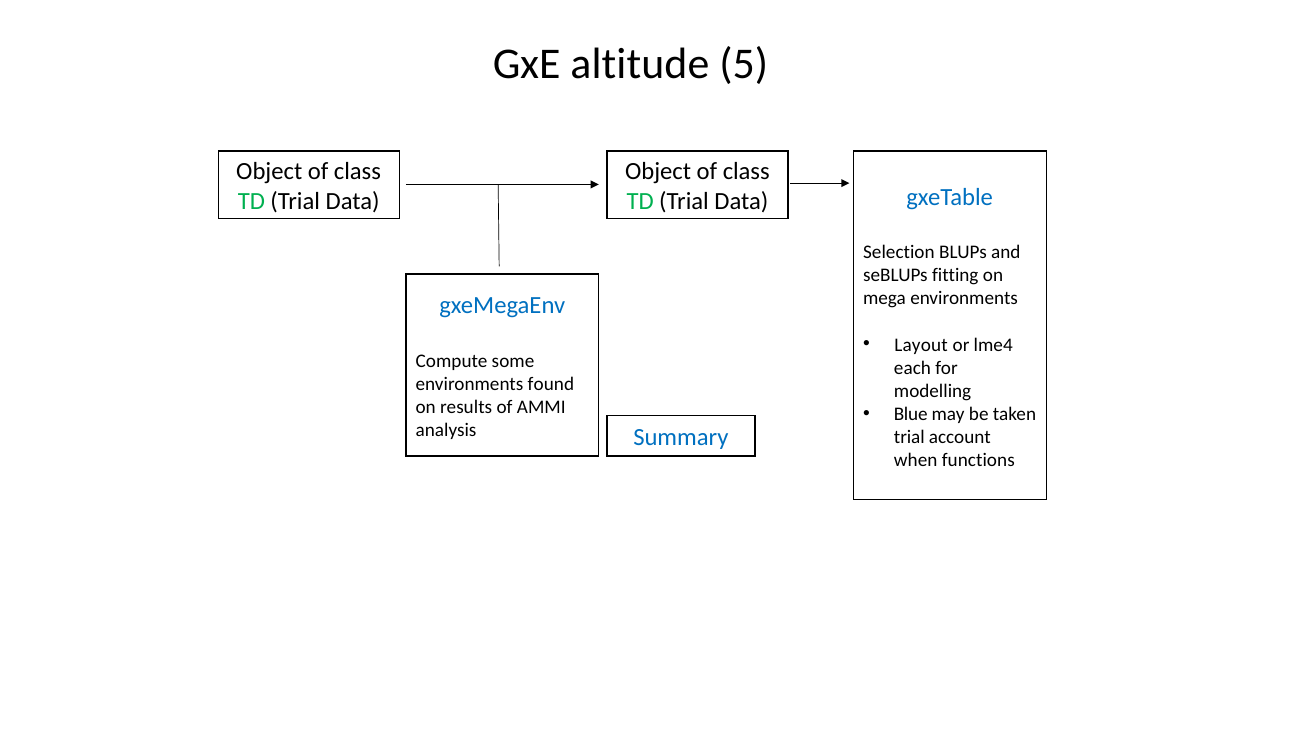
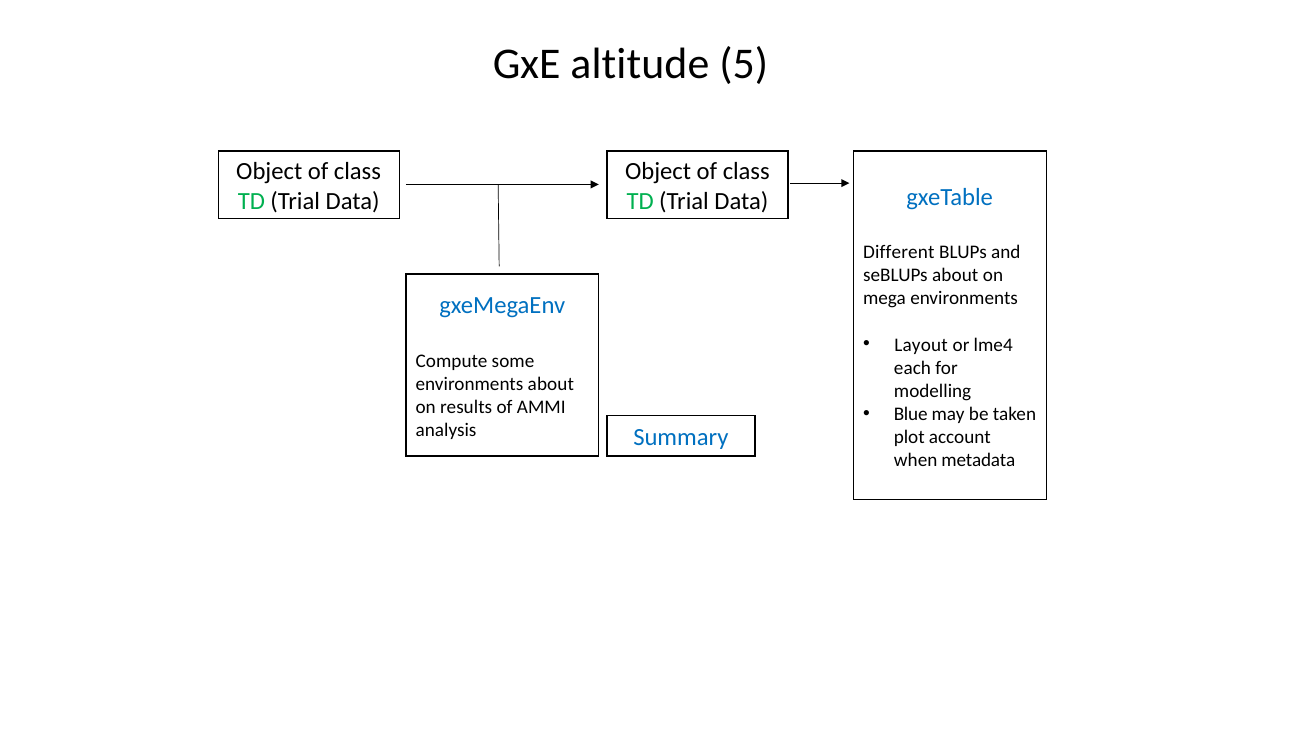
Selection: Selection -> Different
seBLUPs fitting: fitting -> about
environments found: found -> about
trial at (909, 437): trial -> plot
functions: functions -> metadata
